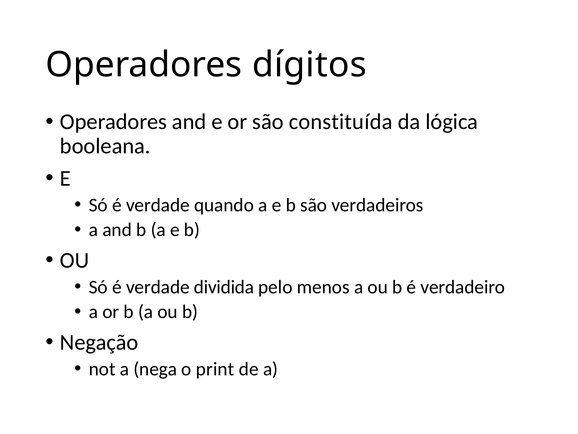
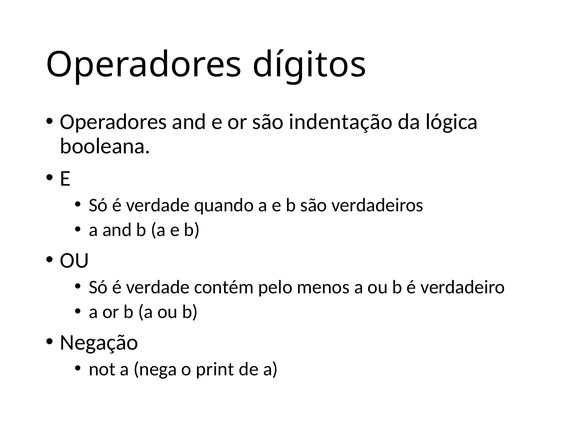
constituída: constituída -> indentação
dividida: dividida -> contém
